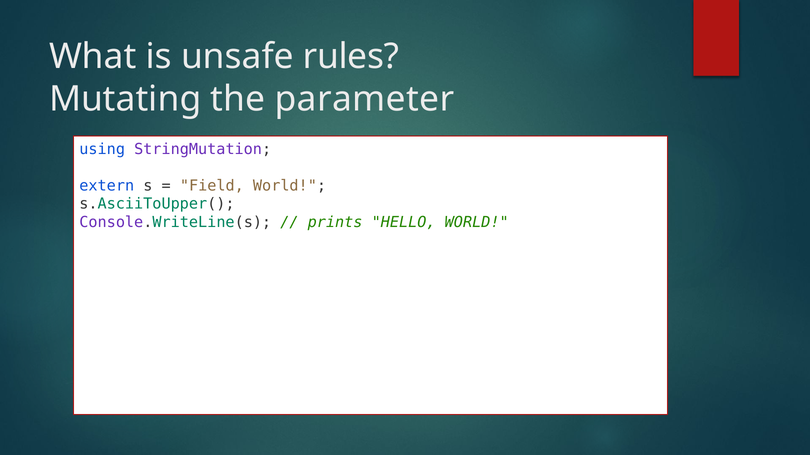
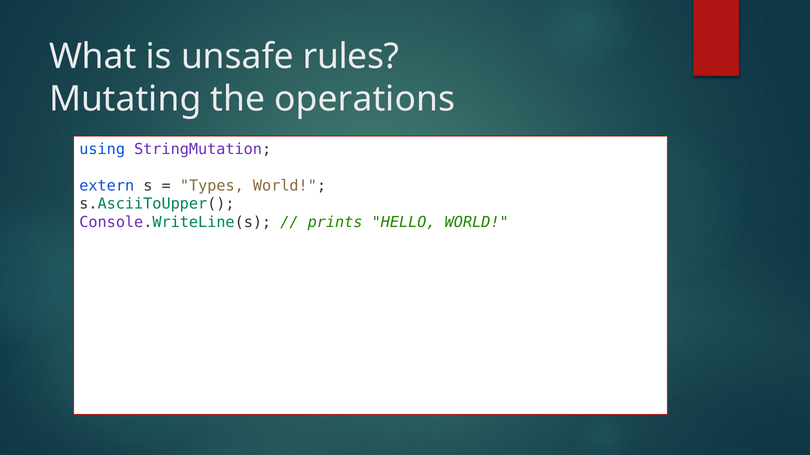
parameter: parameter -> operations
Field: Field -> Types
